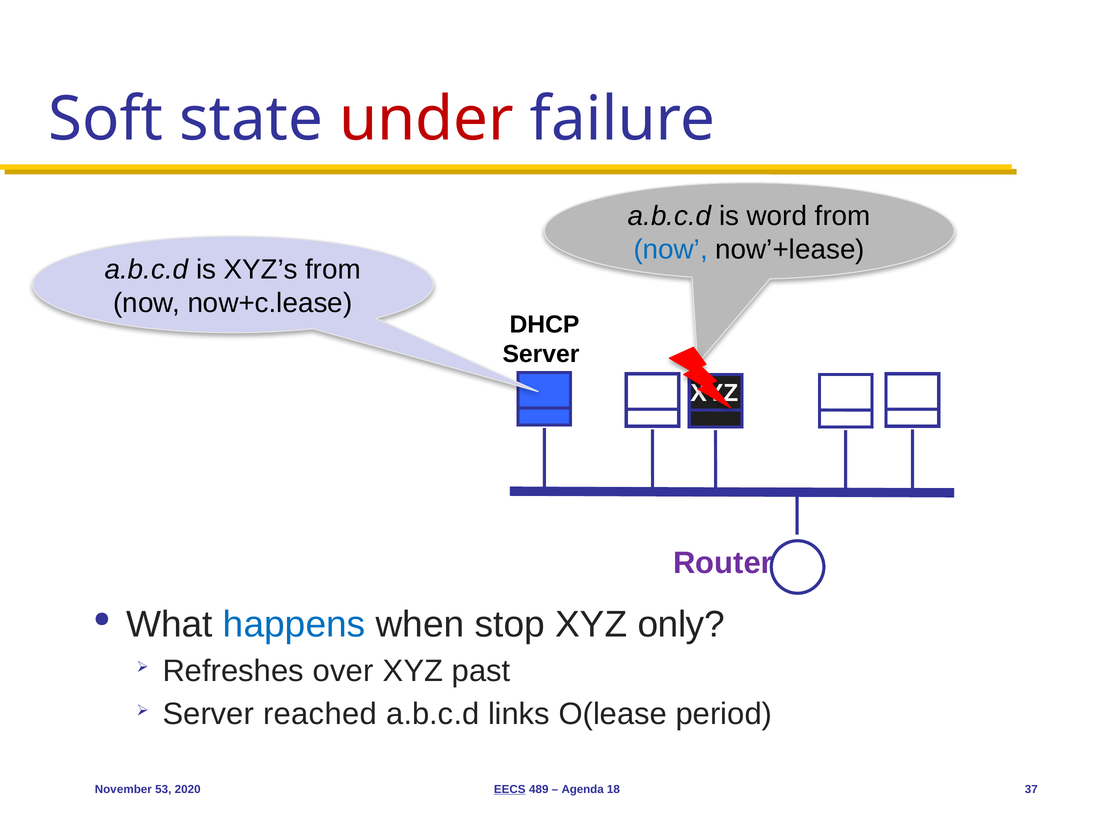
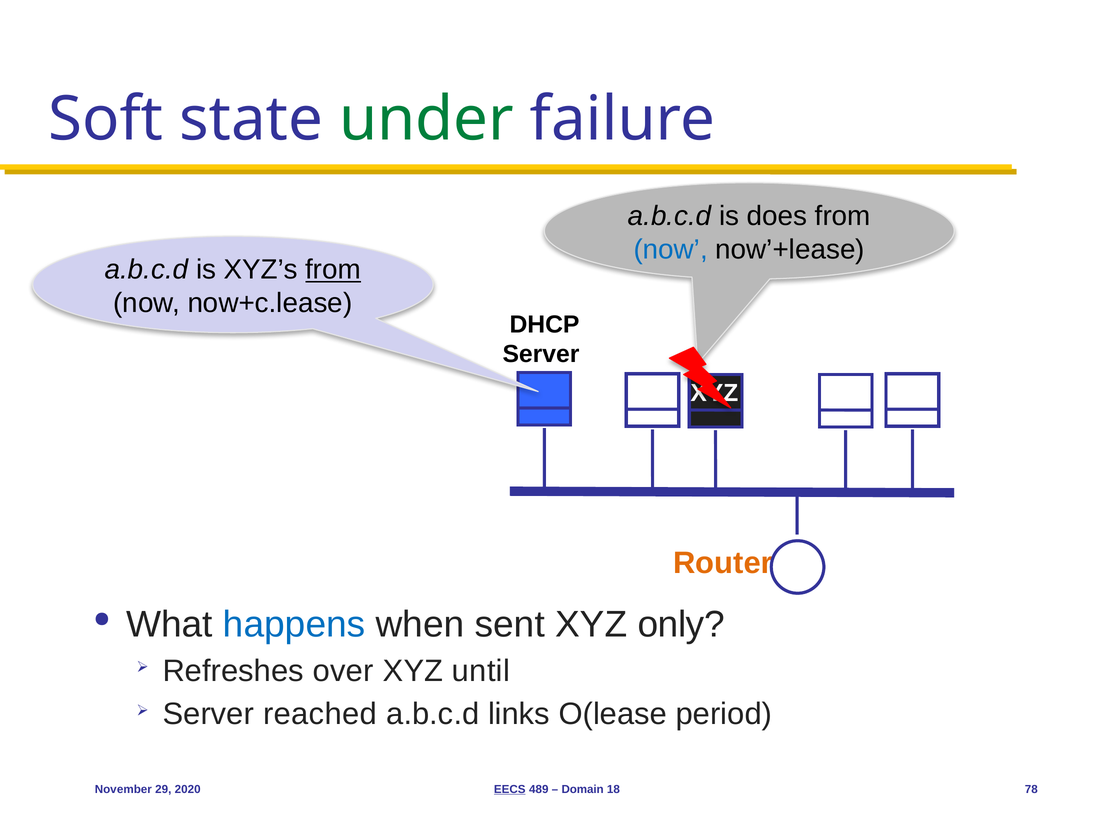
under colour: red -> green
word: word -> does
from at (333, 270) underline: none -> present
Router colour: purple -> orange
stop: stop -> sent
past: past -> until
53: 53 -> 29
Agenda: Agenda -> Domain
37: 37 -> 78
